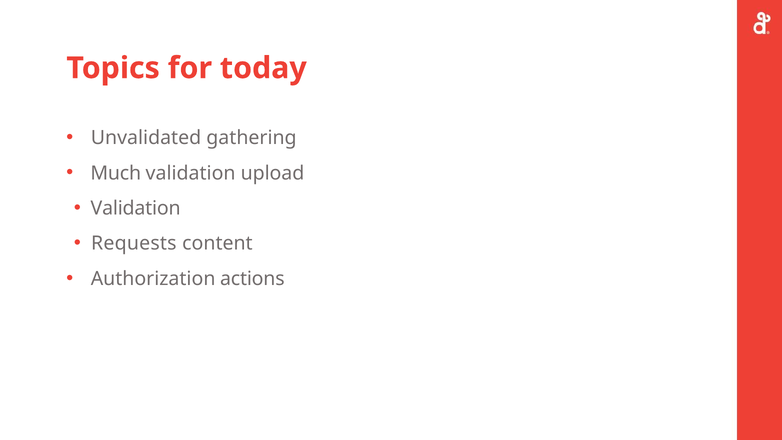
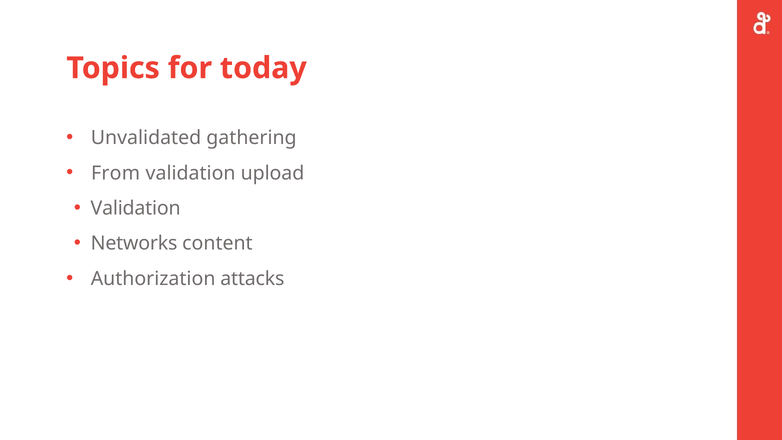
Much: Much -> From
Requests: Requests -> Networks
actions: actions -> attacks
